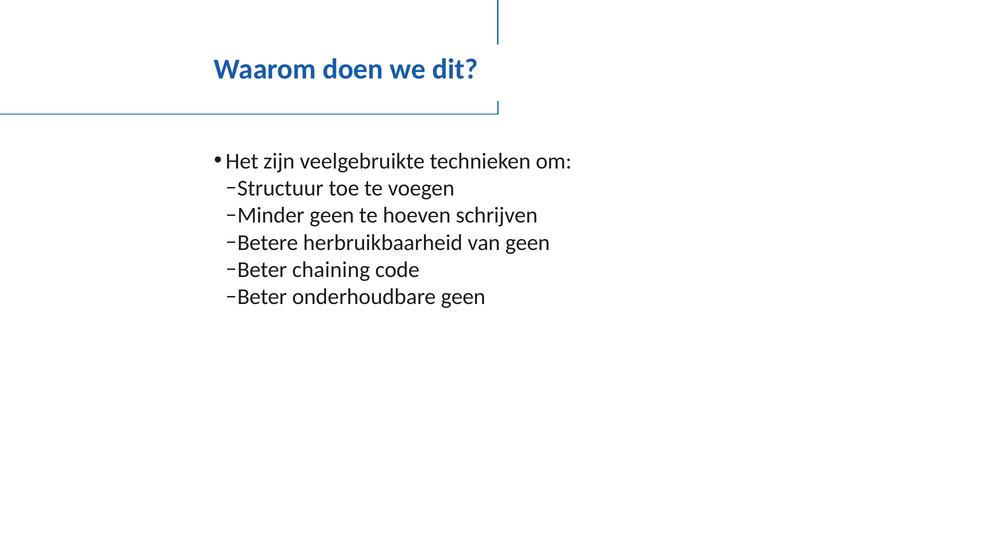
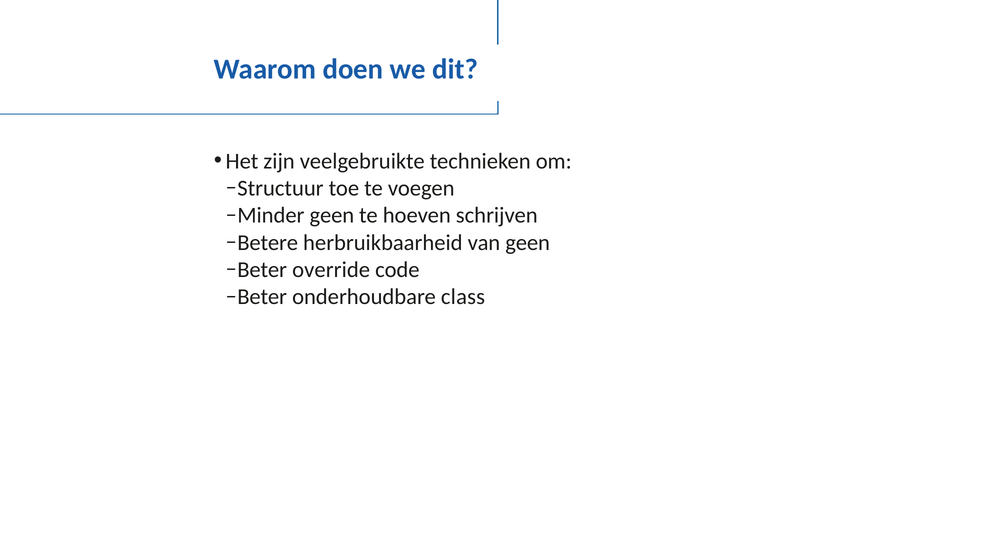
chaining: chaining -> override
onderhoudbare geen: geen -> class
